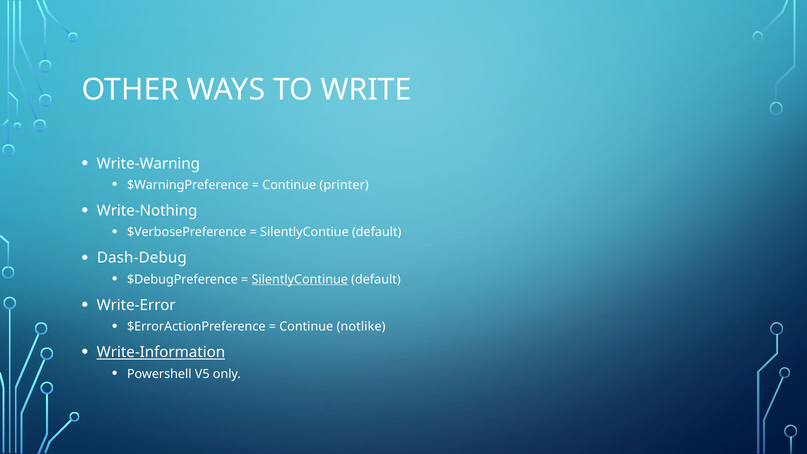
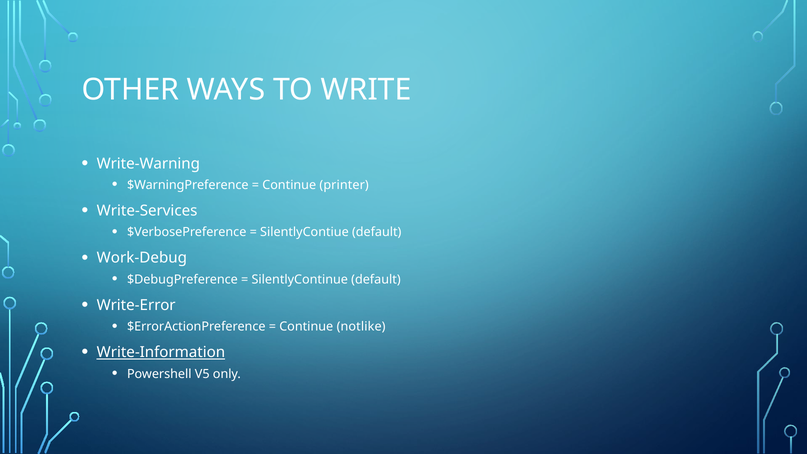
Write-Nothing: Write-Nothing -> Write-Services
Dash-Debug: Dash-Debug -> Work-Debug
SilentlyContinue underline: present -> none
